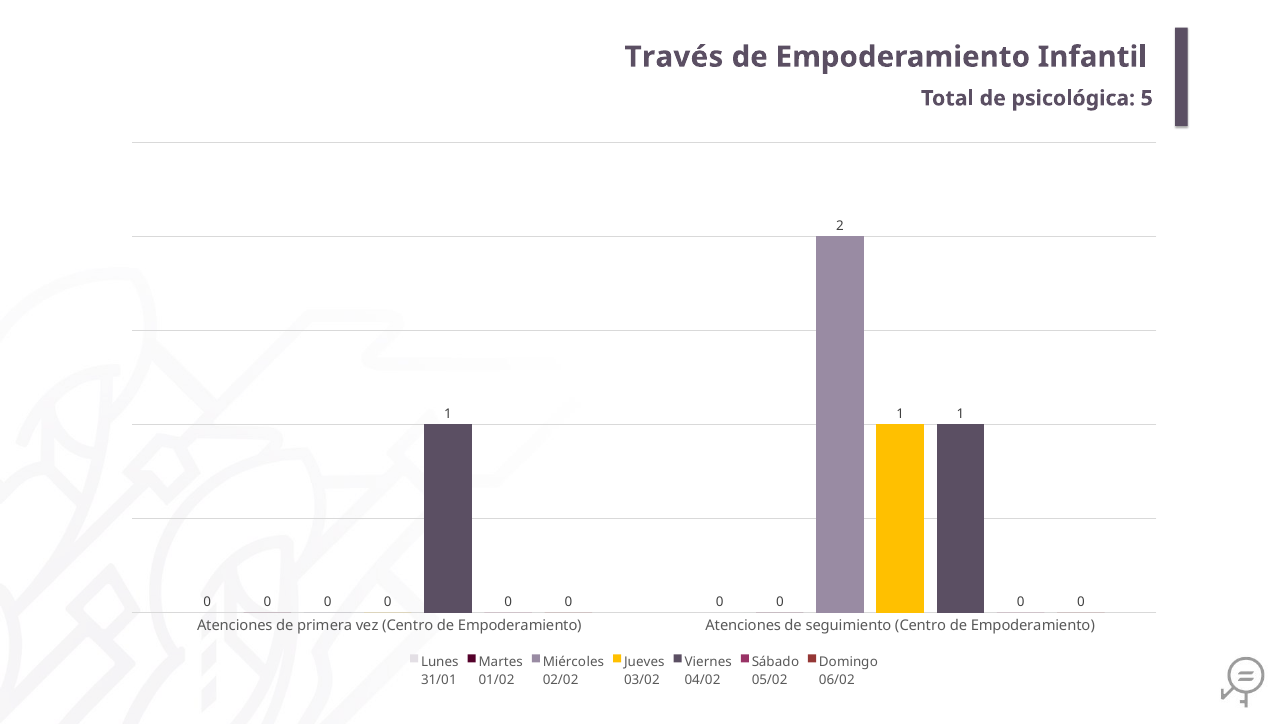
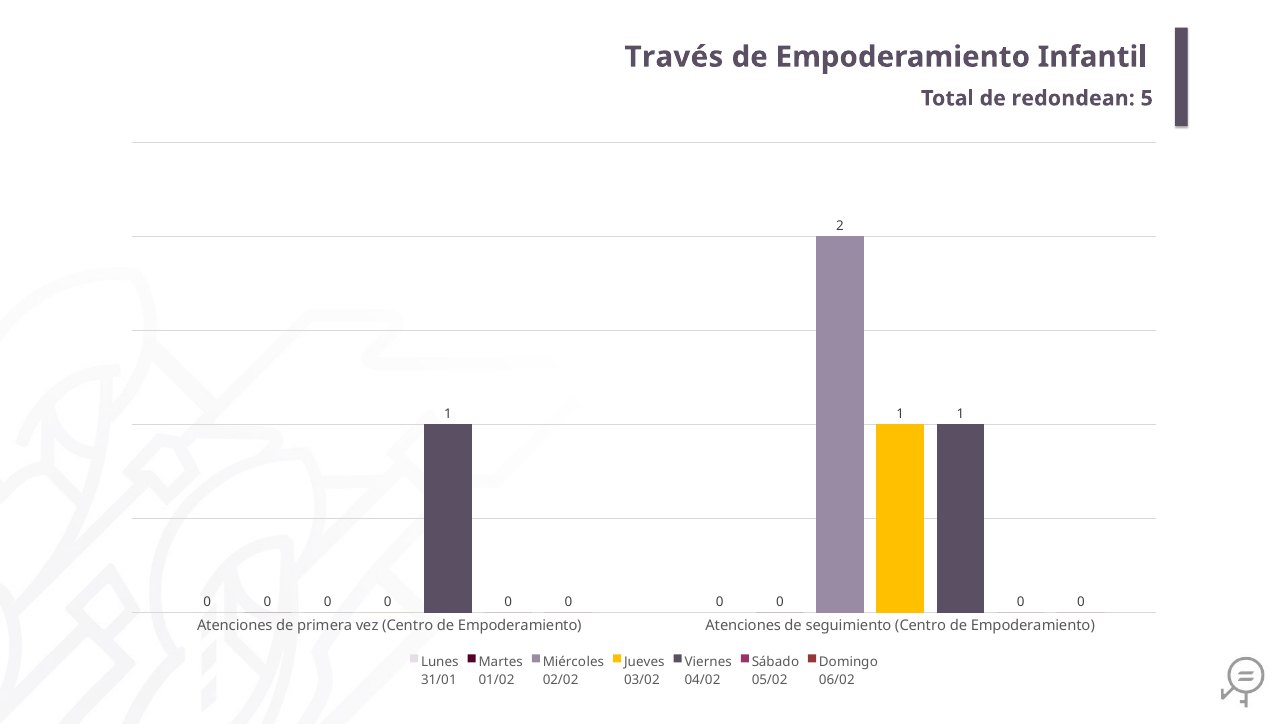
psicológica: psicológica -> redondean
